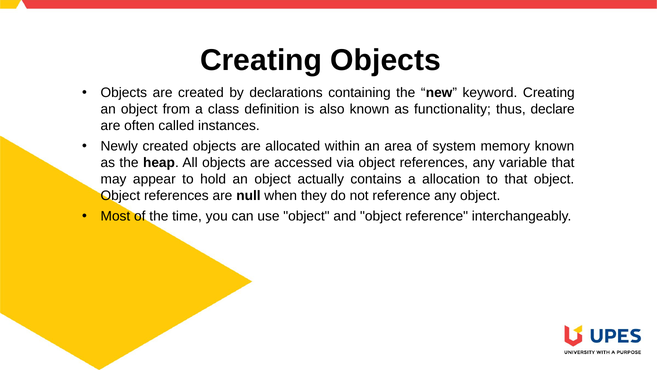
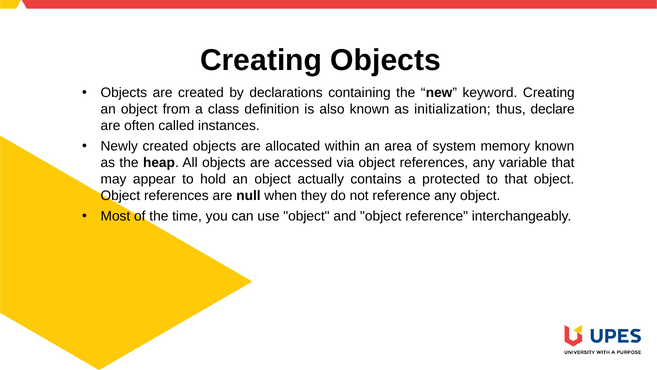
functionality: functionality -> initialization
allocation: allocation -> protected
